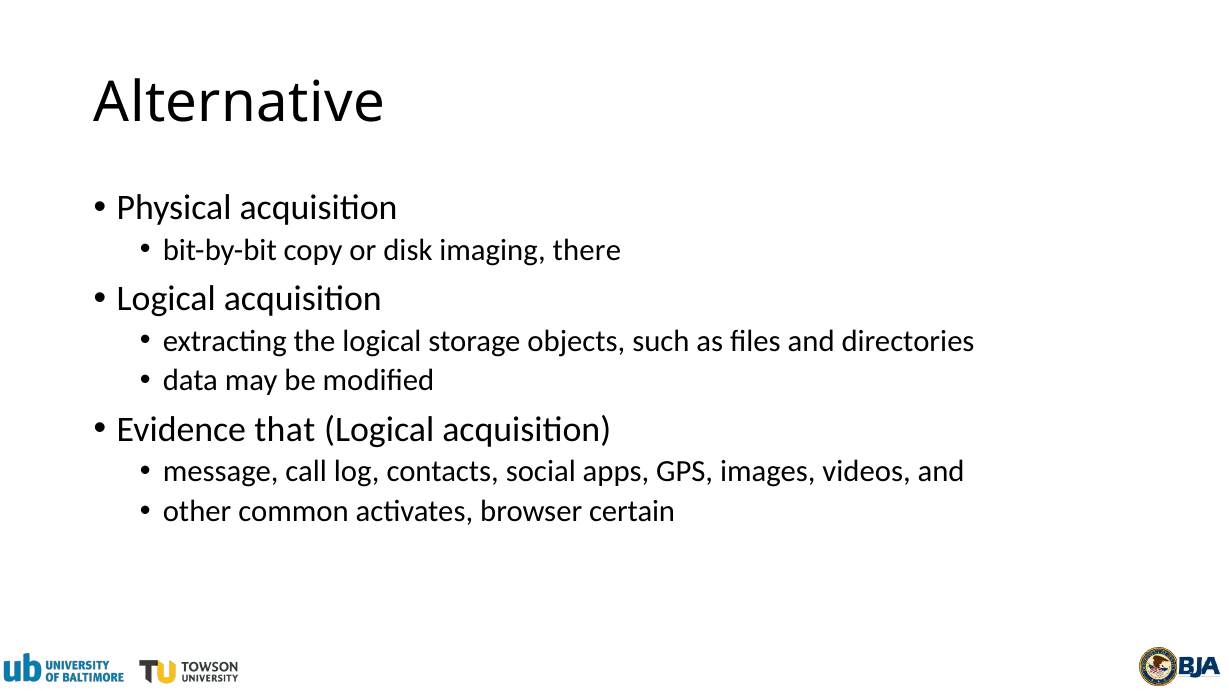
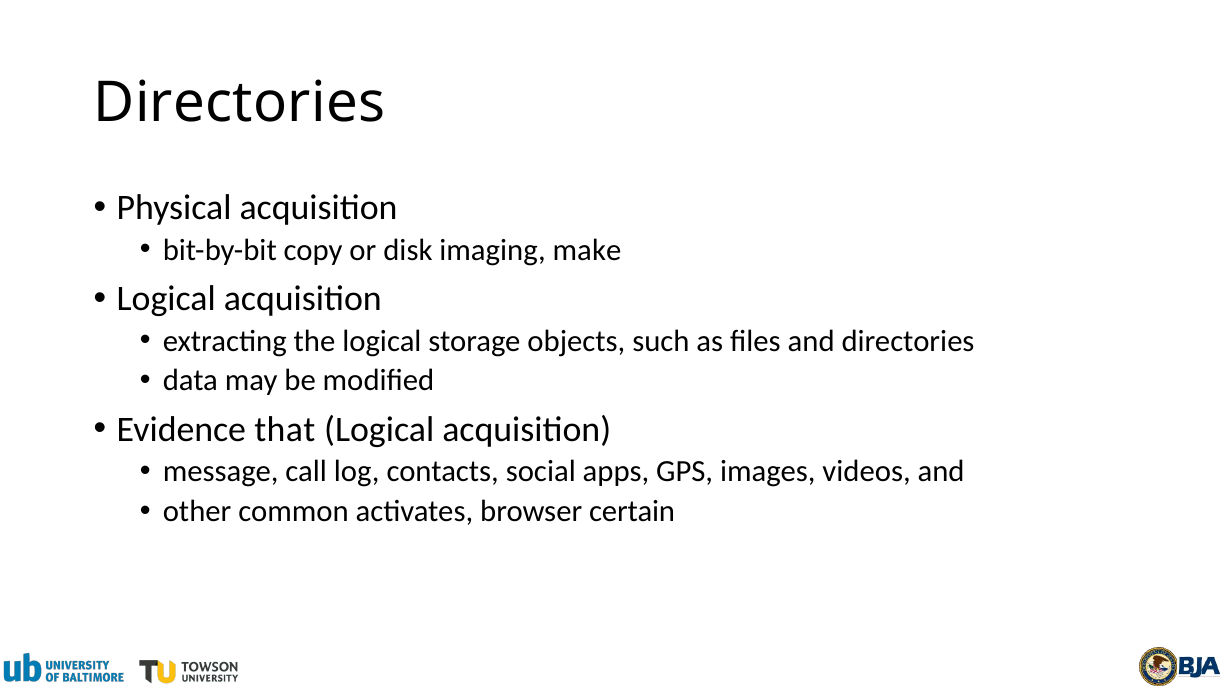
Alternative at (240, 103): Alternative -> Directories
there: there -> make
